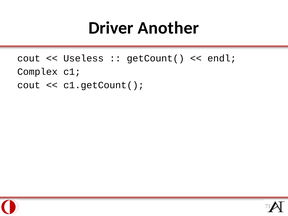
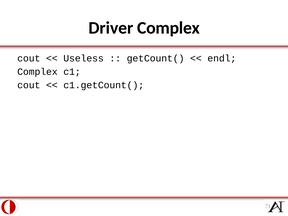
Driver Another: Another -> Complex
